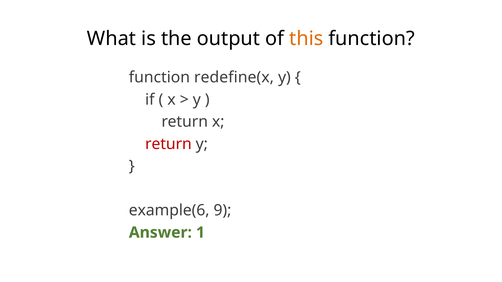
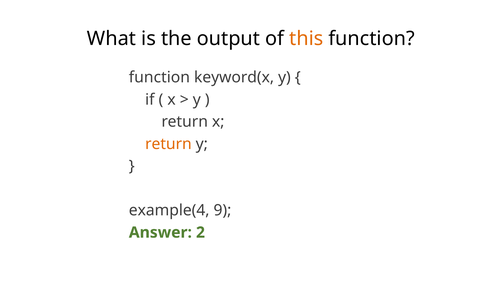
redefine(x: redefine(x -> keyword(x
return at (168, 144) colour: red -> orange
example(6: example(6 -> example(4
1: 1 -> 2
